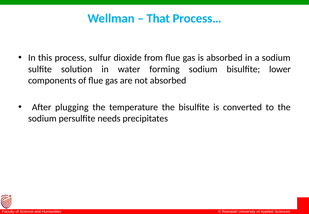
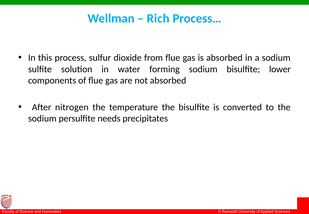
That: That -> Rich
plugging: plugging -> nitrogen
